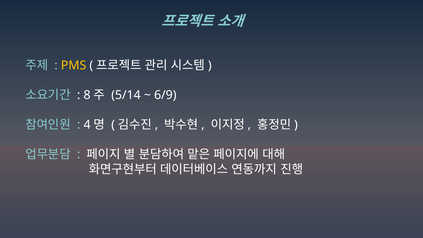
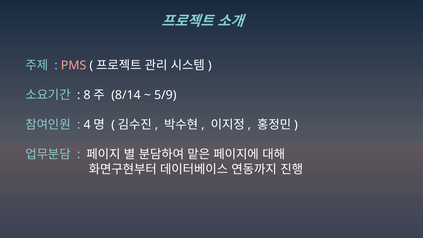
PMS colour: yellow -> pink
5/14: 5/14 -> 8/14
6/9: 6/9 -> 5/9
